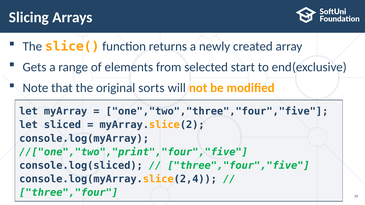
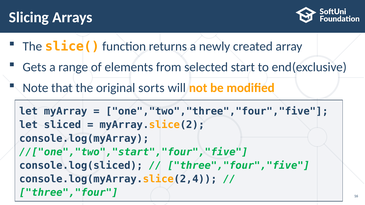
//["one","two","print","four","five: //["one","two","print","four","five -> //["one","two","start","four","five
